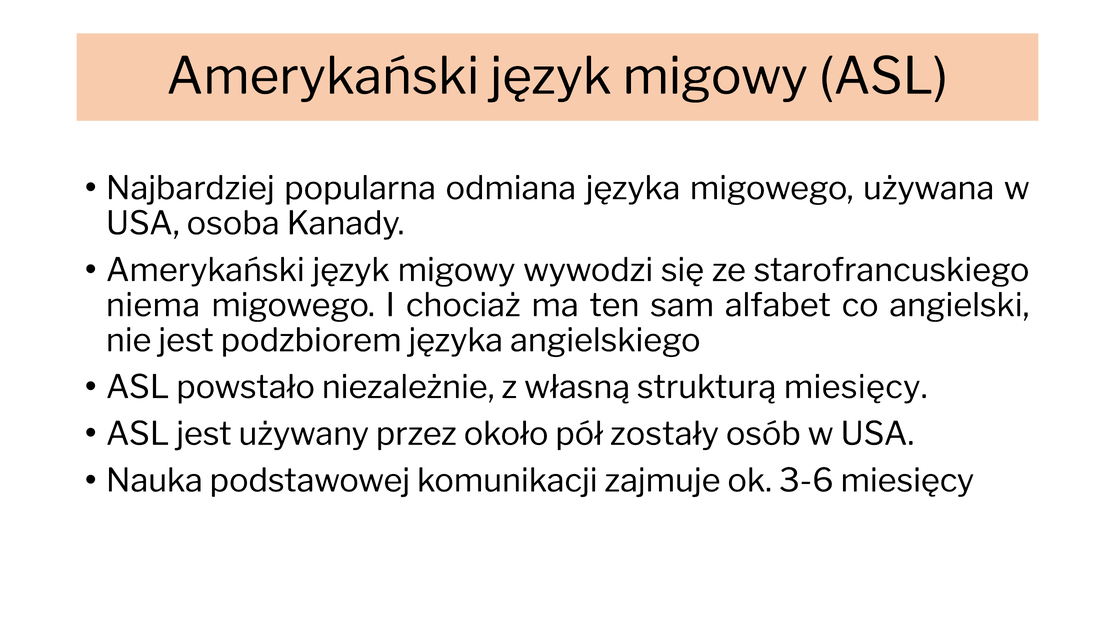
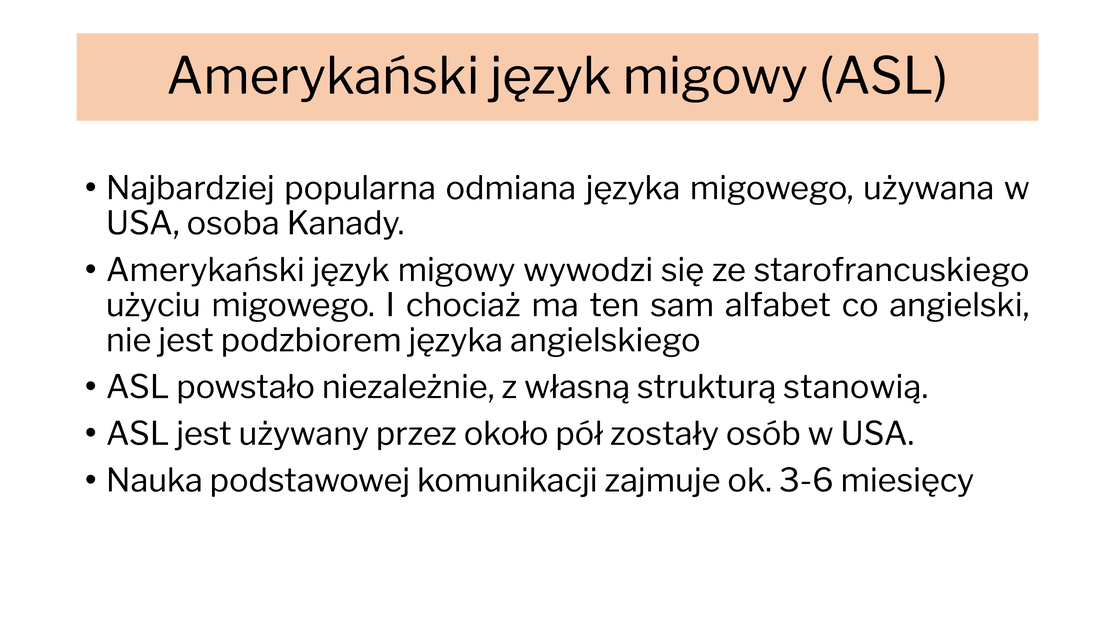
niema: niema -> użyciu
strukturą miesięcy: miesięcy -> stanowią
